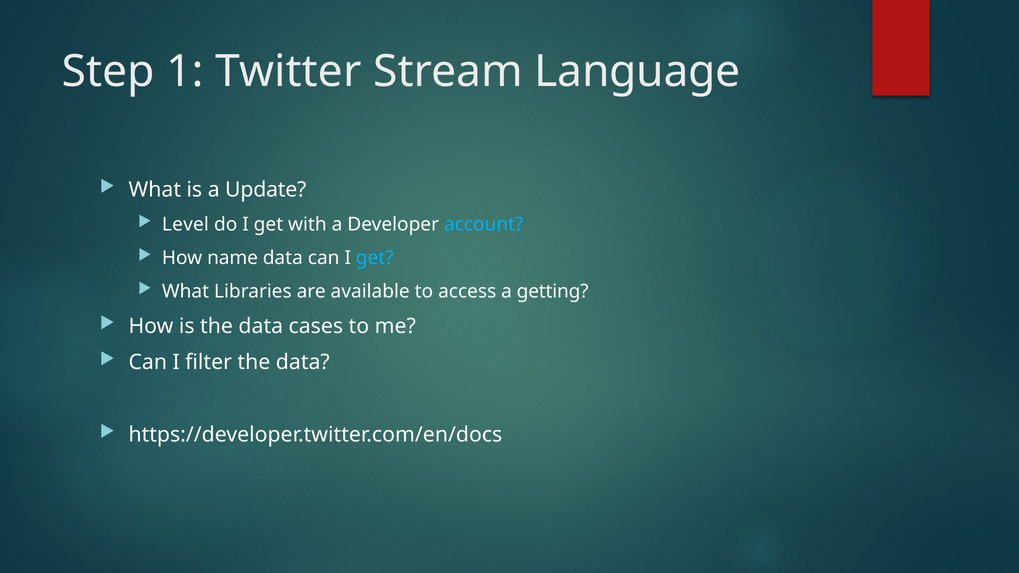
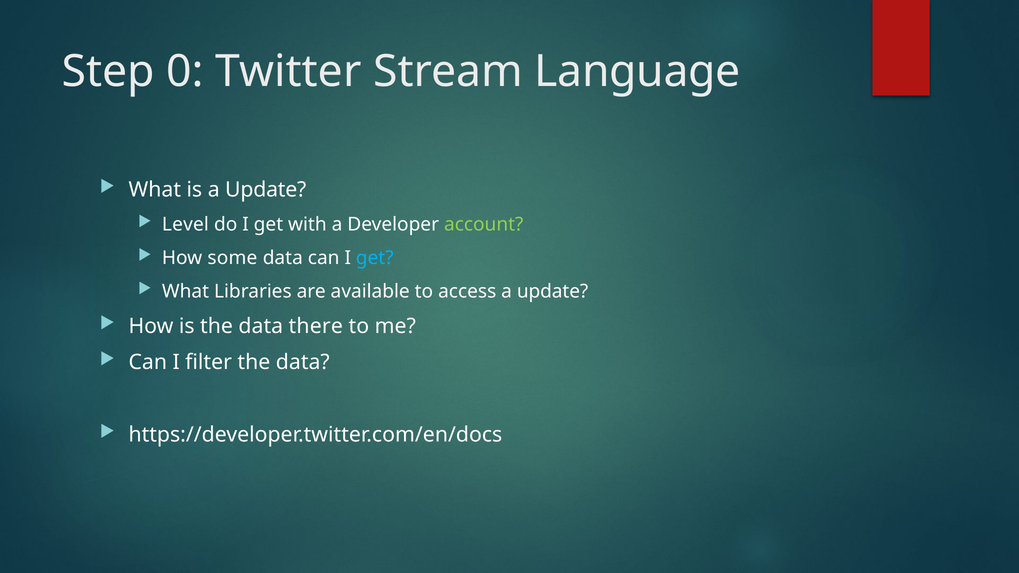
1: 1 -> 0
account colour: light blue -> light green
name: name -> some
access a getting: getting -> update
cases: cases -> there
